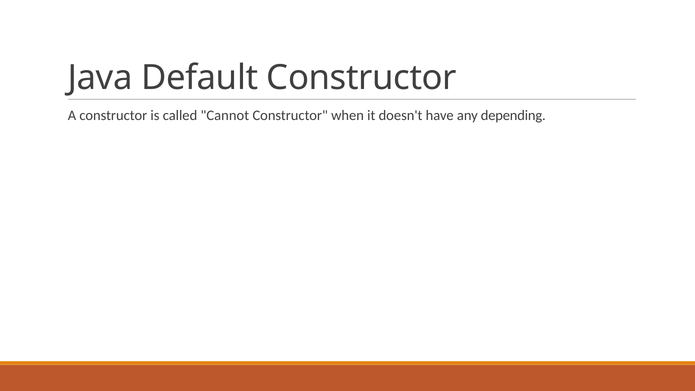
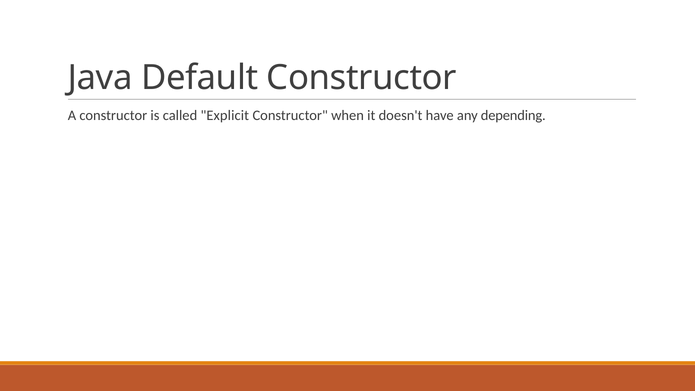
Cannot: Cannot -> Explicit
